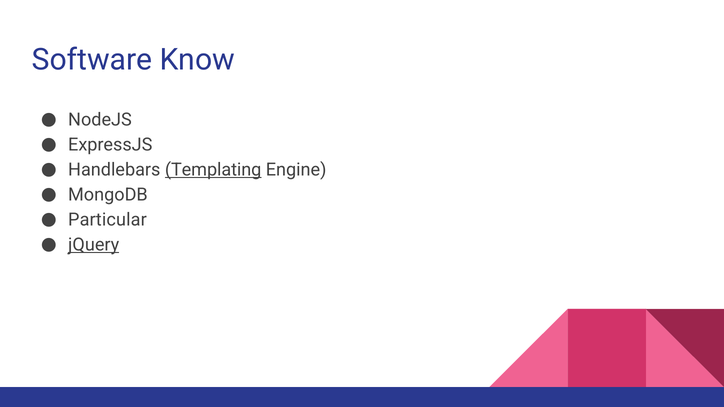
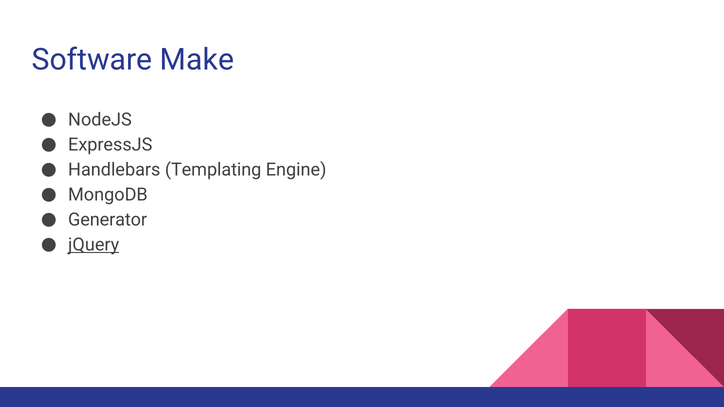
Know: Know -> Make
Templating underline: present -> none
Particular: Particular -> Generator
